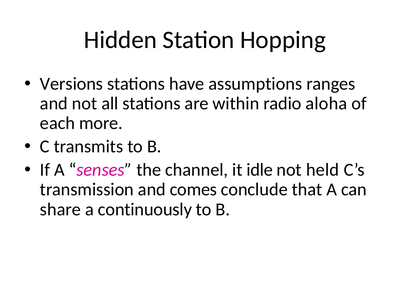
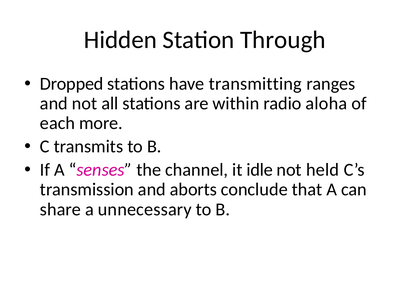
Hopping: Hopping -> Through
Versions: Versions -> Dropped
assumptions: assumptions -> transmitting
comes: comes -> aborts
continuously: continuously -> unnecessary
